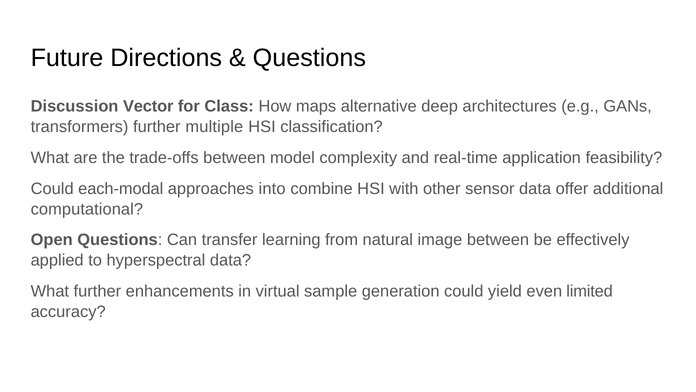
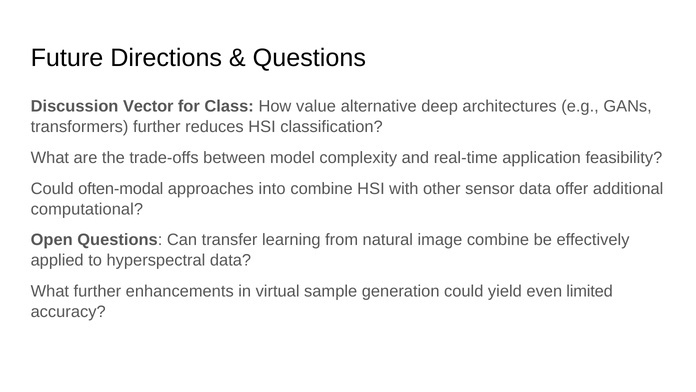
maps: maps -> value
multiple: multiple -> reduces
each-modal: each-modal -> often-modal
image between: between -> combine
